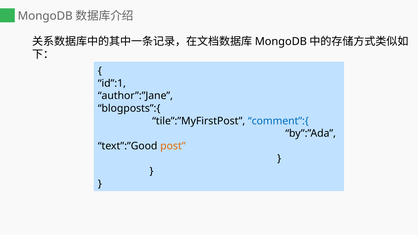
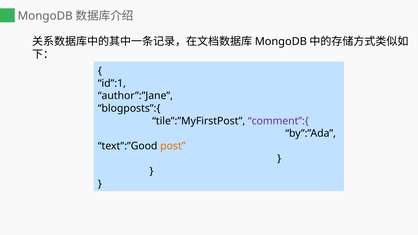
comment”:{ colour: blue -> purple
